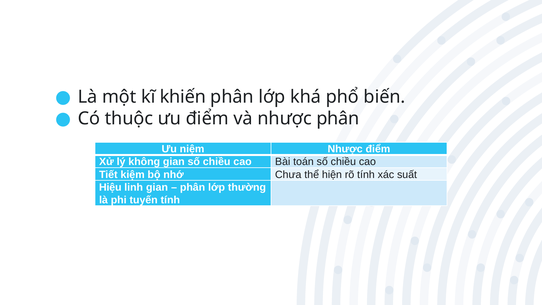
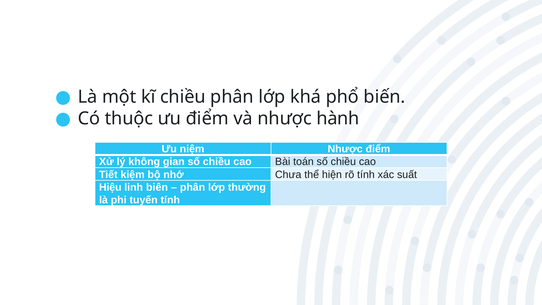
kĩ khiến: khiến -> chiều
nhược phân: phân -> hành
linh gian: gian -> biên
